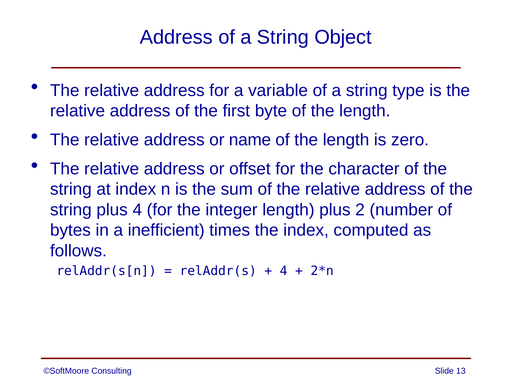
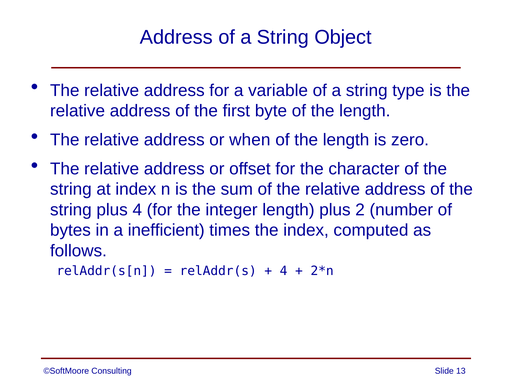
name: name -> when
